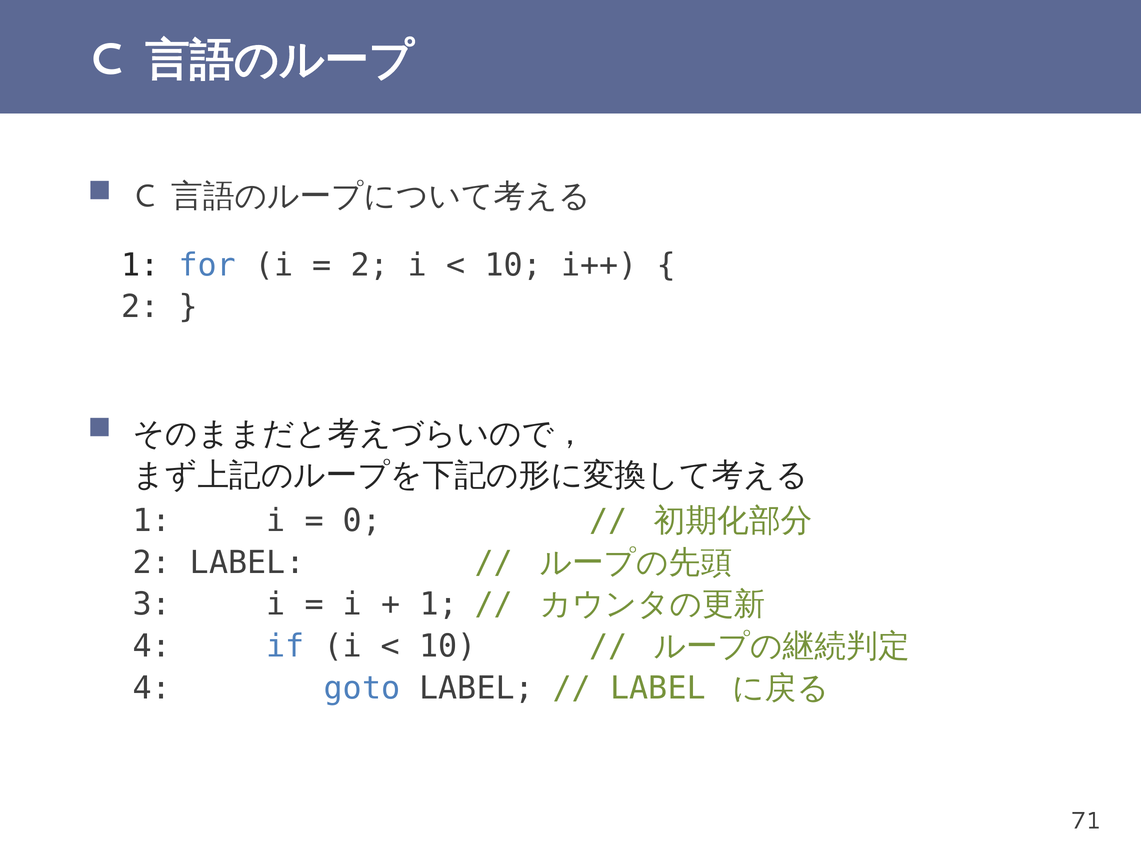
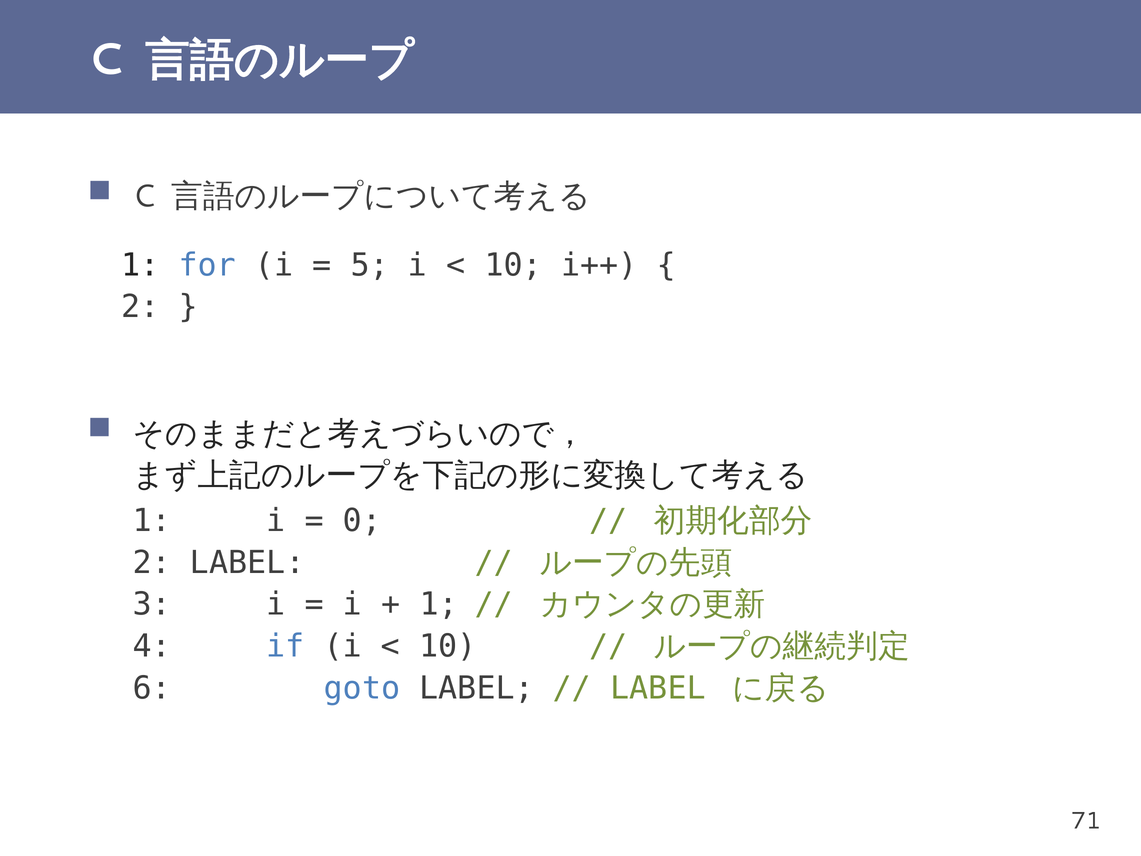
2 at (370, 265): 2 -> 5
4 at (152, 688): 4 -> 6
